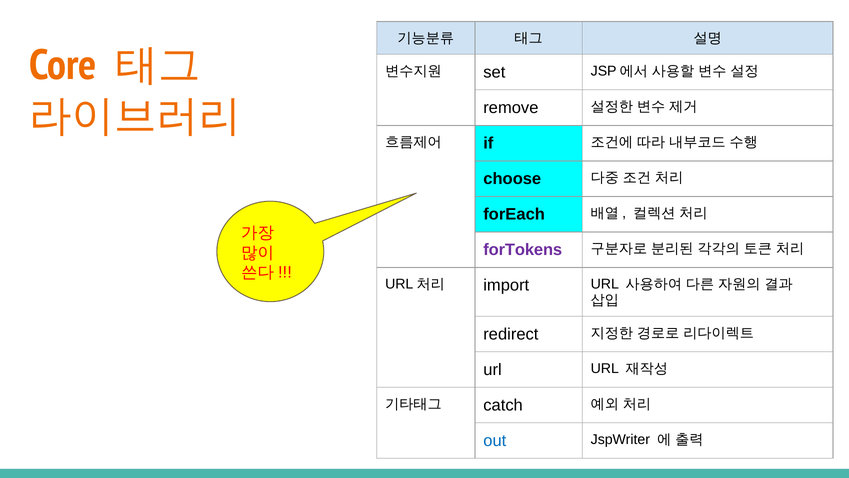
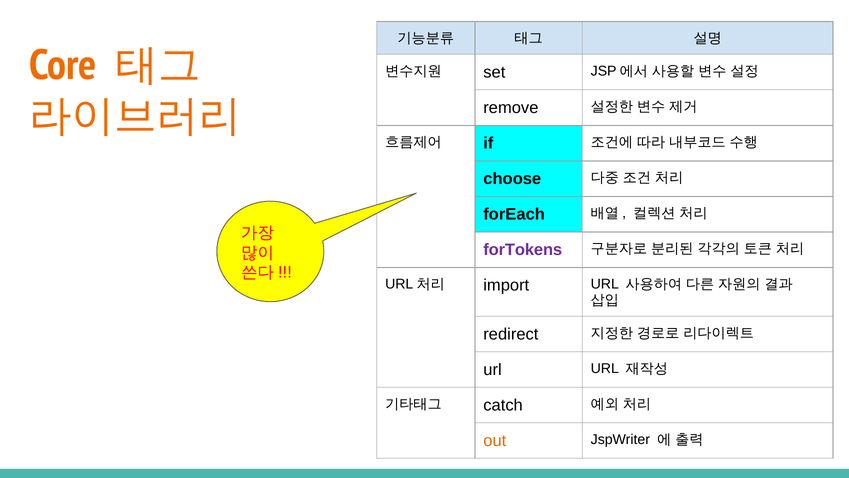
out colour: blue -> orange
